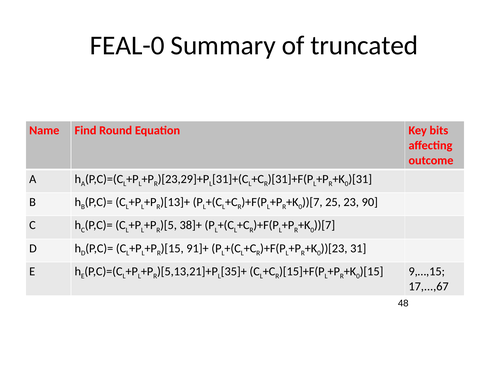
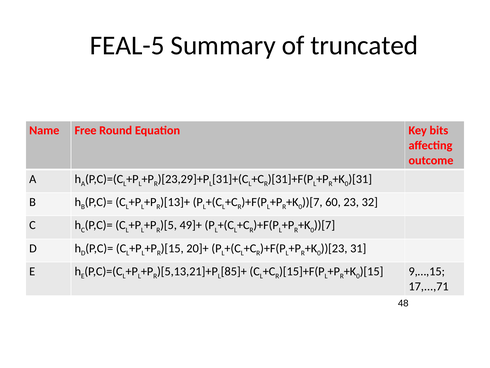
FEAL-0: FEAL-0 -> FEAL-5
Find: Find -> Free
25: 25 -> 60
90: 90 -> 32
38]+: 38]+ -> 49]+
91]+: 91]+ -> 20]+
35]+: 35]+ -> 85]+
17,...,67: 17,...,67 -> 17,...,71
